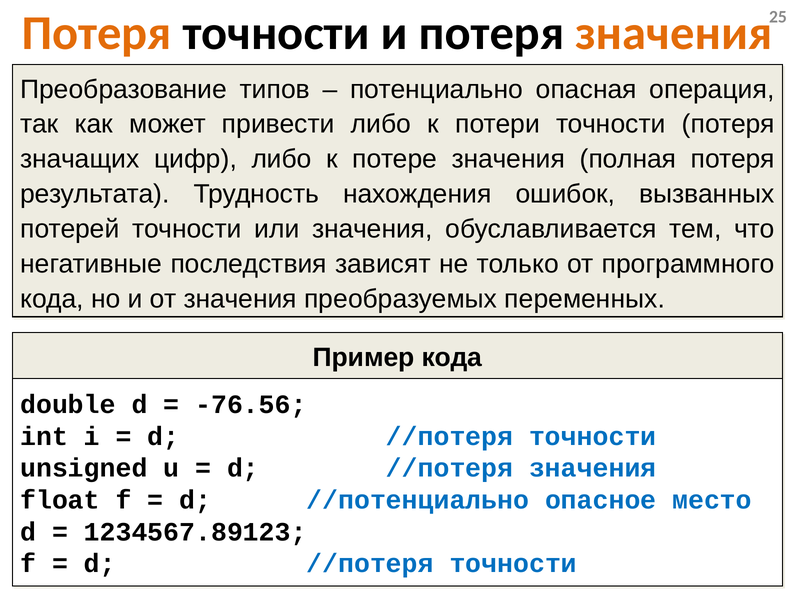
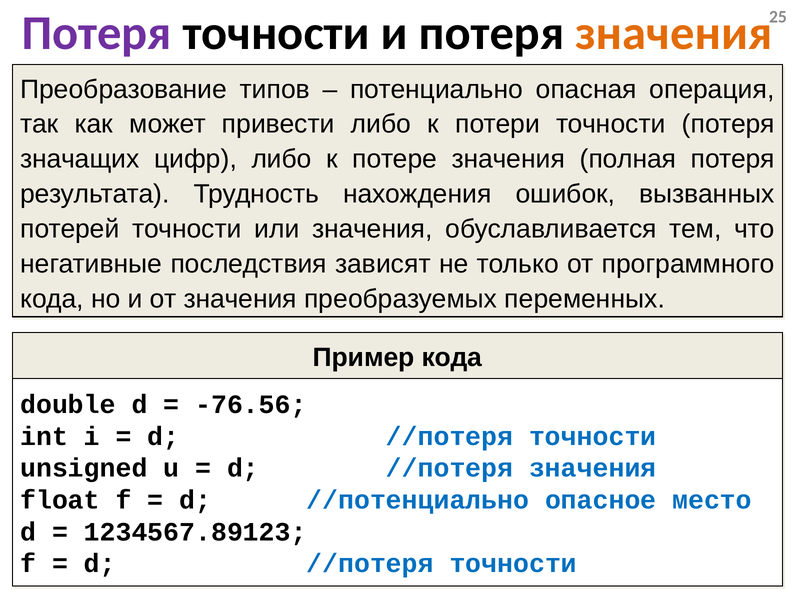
Потеря at (97, 33) colour: orange -> purple
